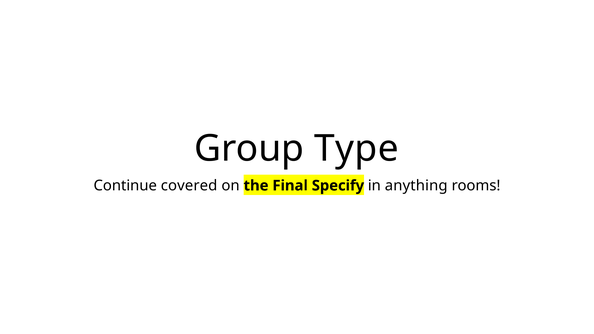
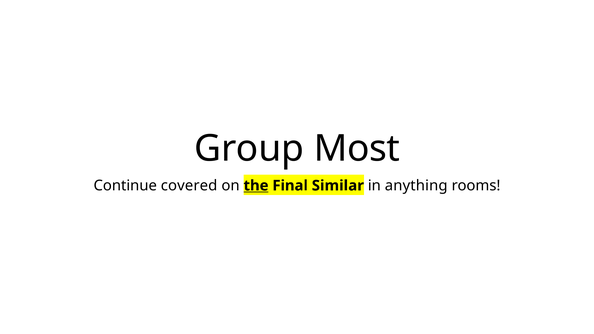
Type: Type -> Most
the underline: none -> present
Specify: Specify -> Similar
